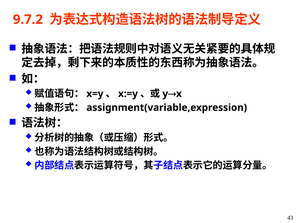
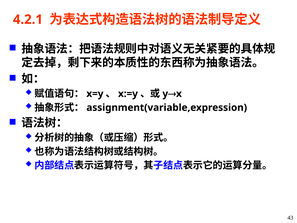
9.7.2: 9.7.2 -> 4.2.1
